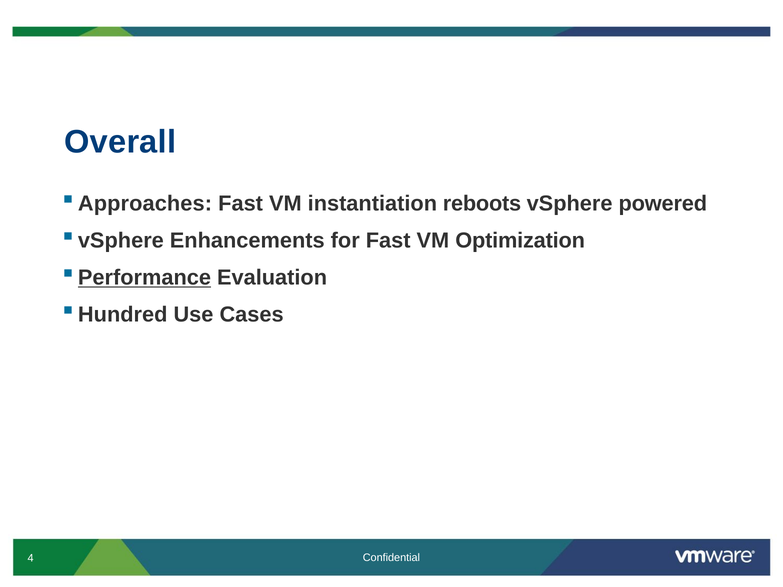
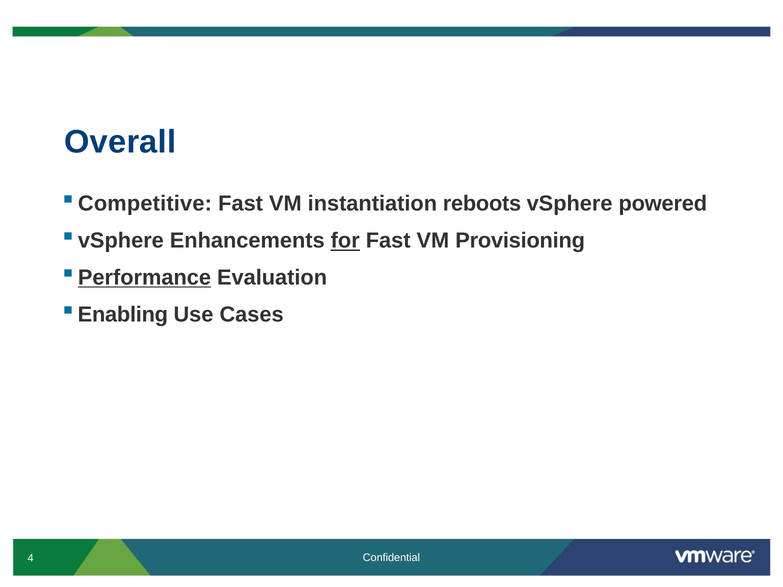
Approaches: Approaches -> Competitive
for underline: none -> present
Optimization: Optimization -> Provisioning
Hundred: Hundred -> Enabling
